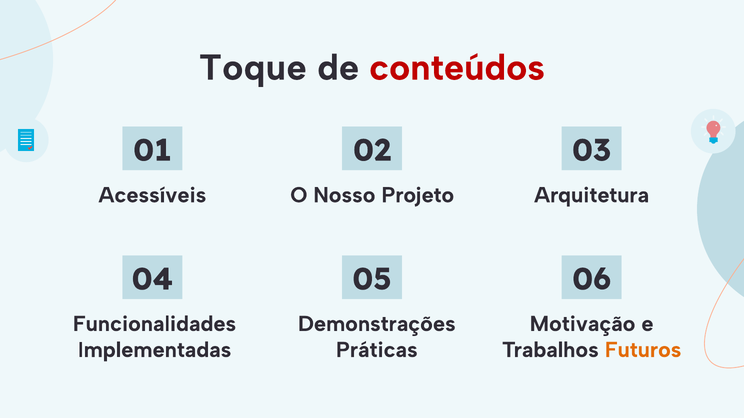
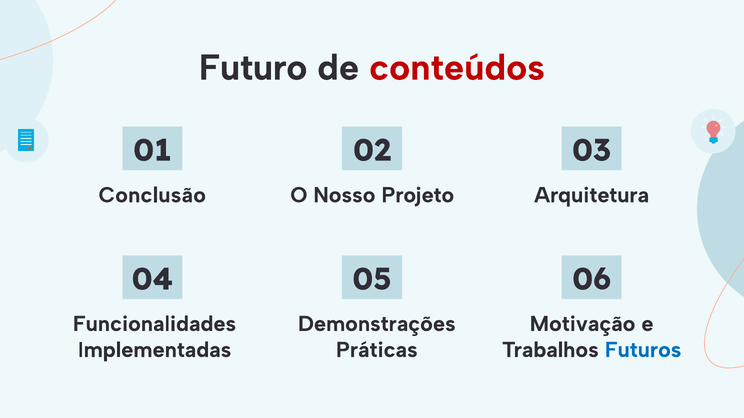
Toque: Toque -> Futuro
Acessíveis: Acessíveis -> Conclusão
Futuros colour: orange -> blue
